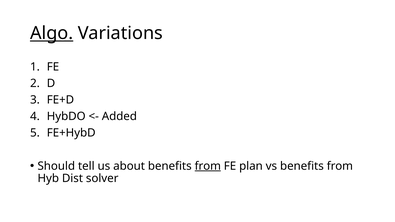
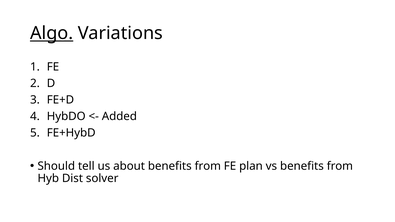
from at (208, 166) underline: present -> none
